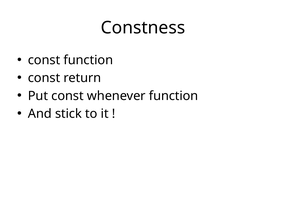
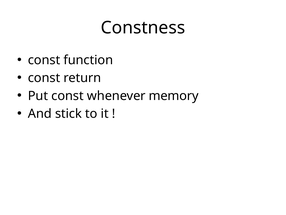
whenever function: function -> memory
